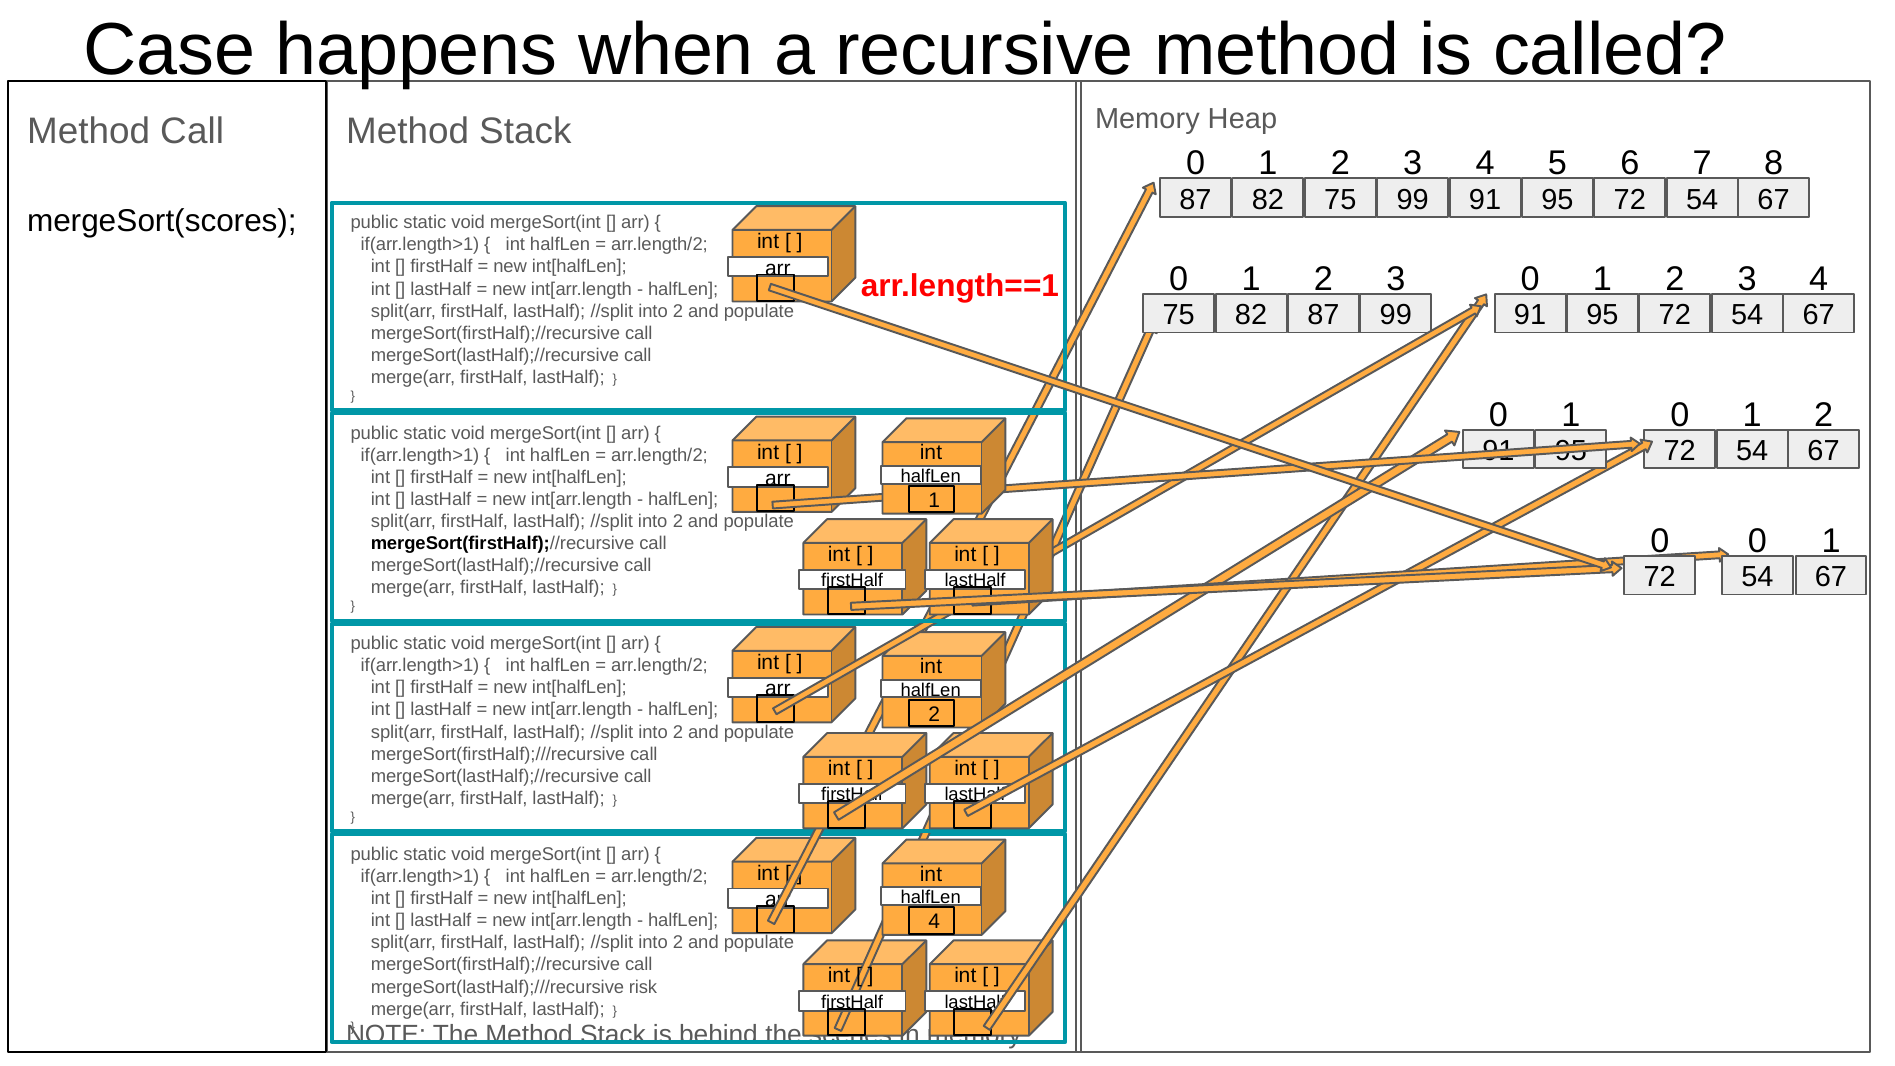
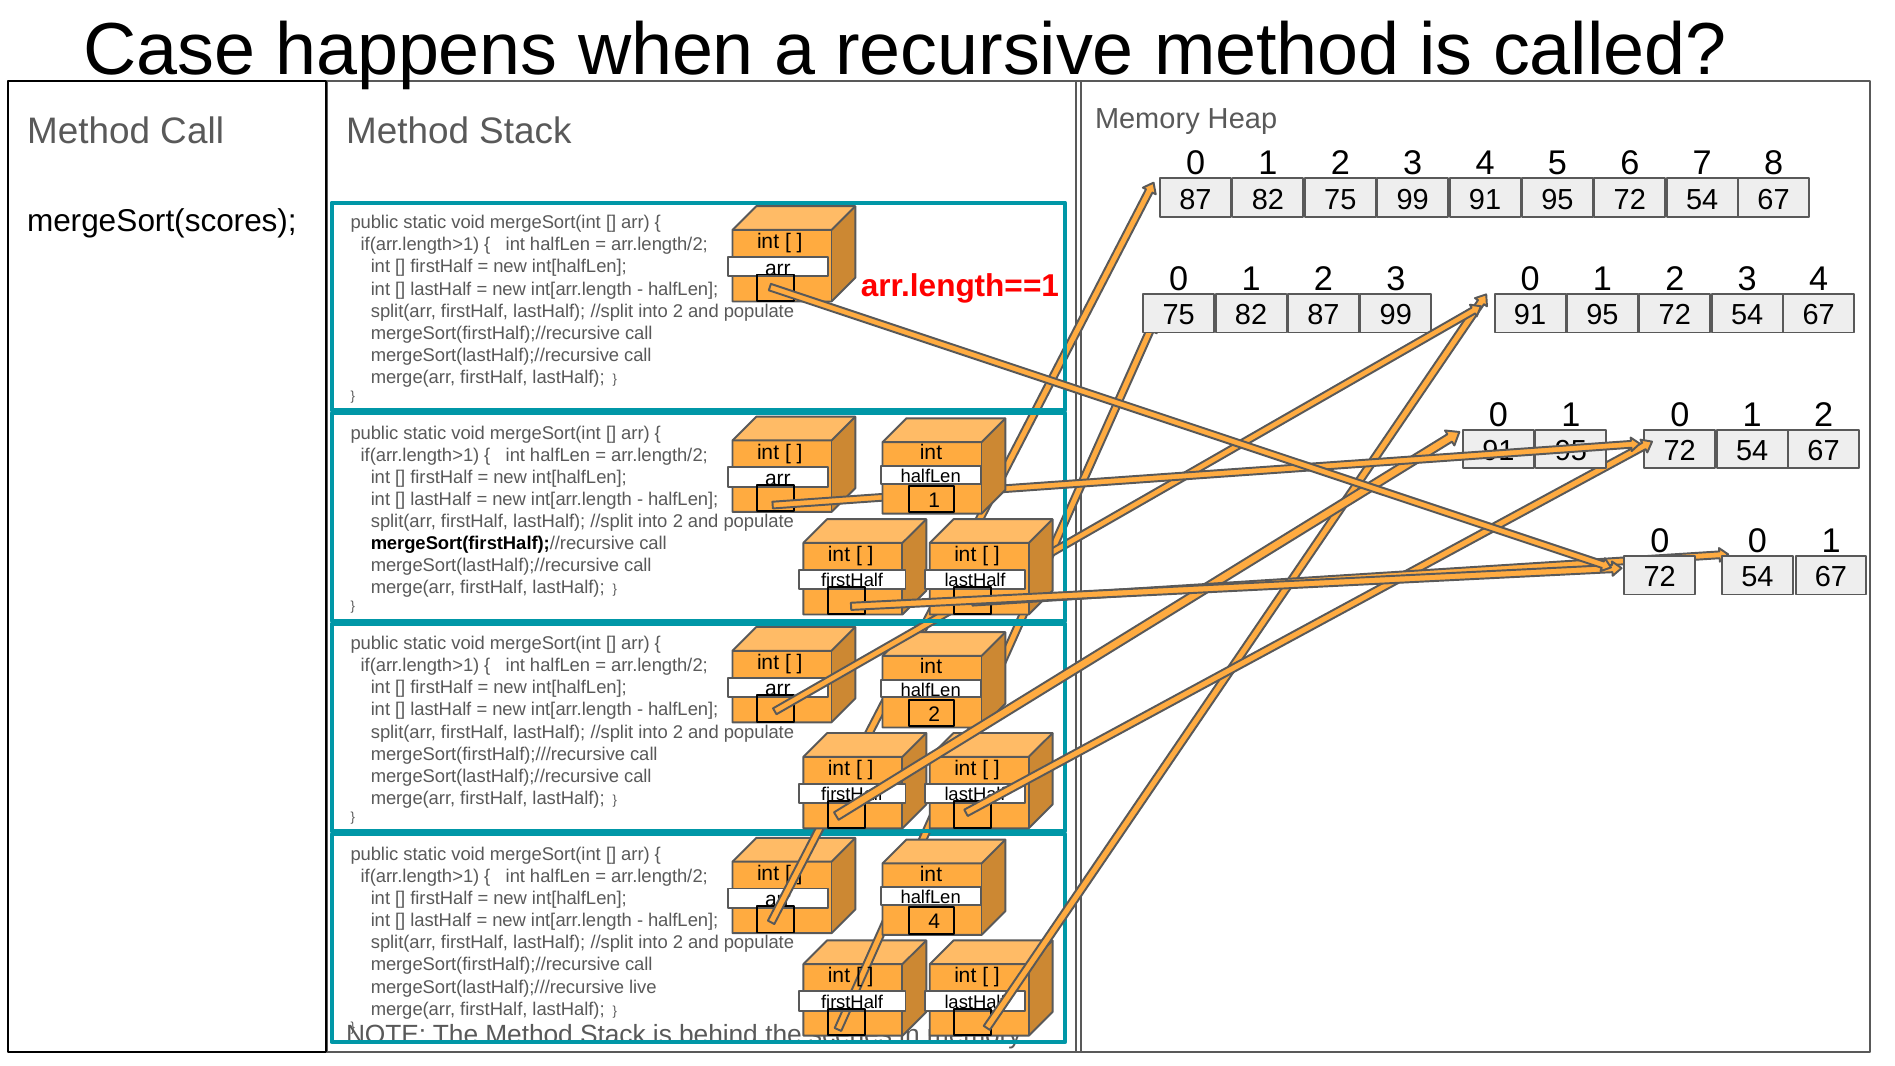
risk: risk -> live
